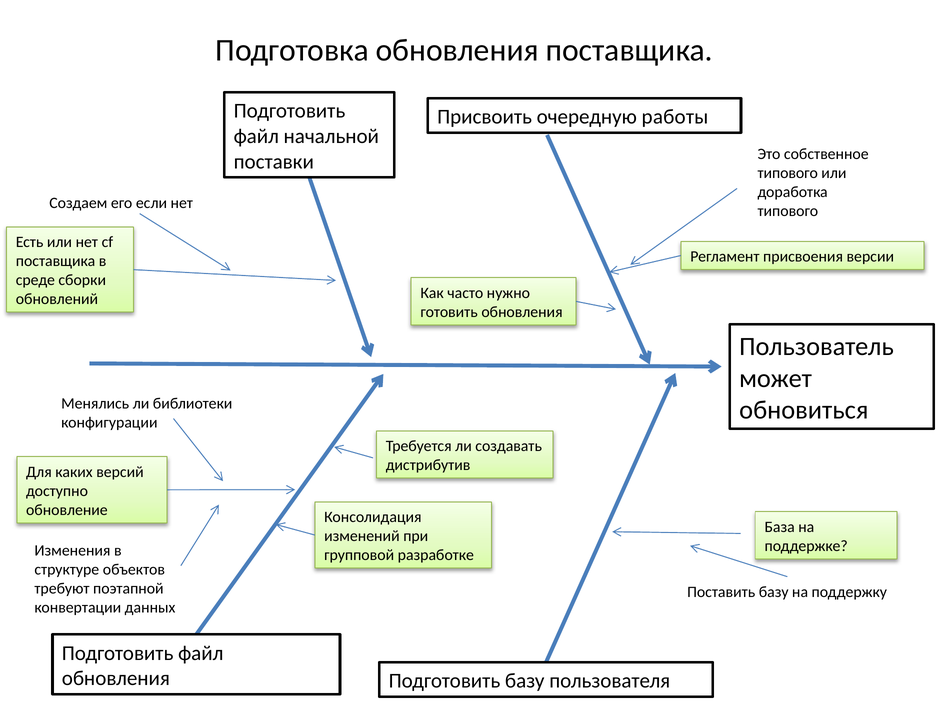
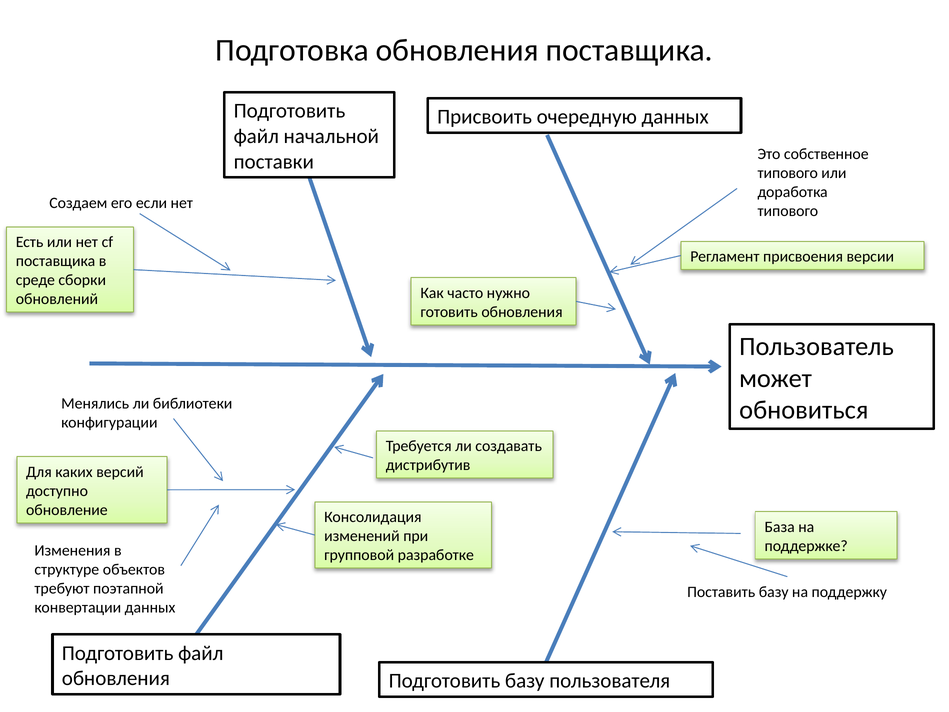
очередную работы: работы -> данных
